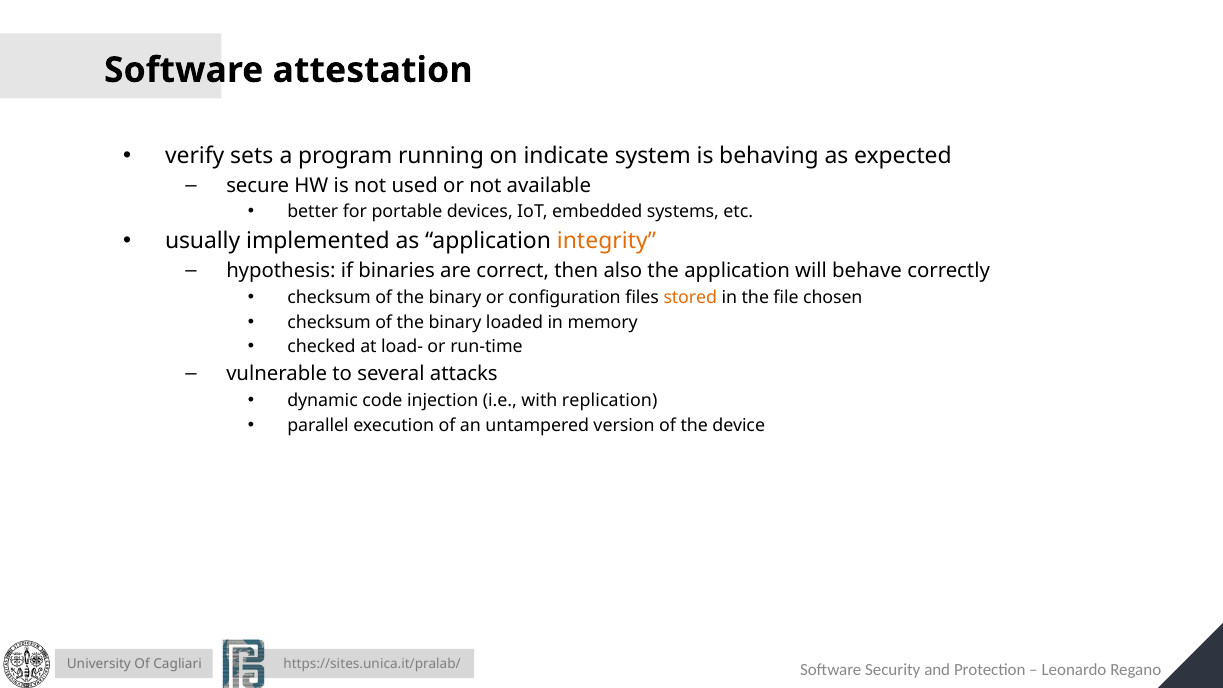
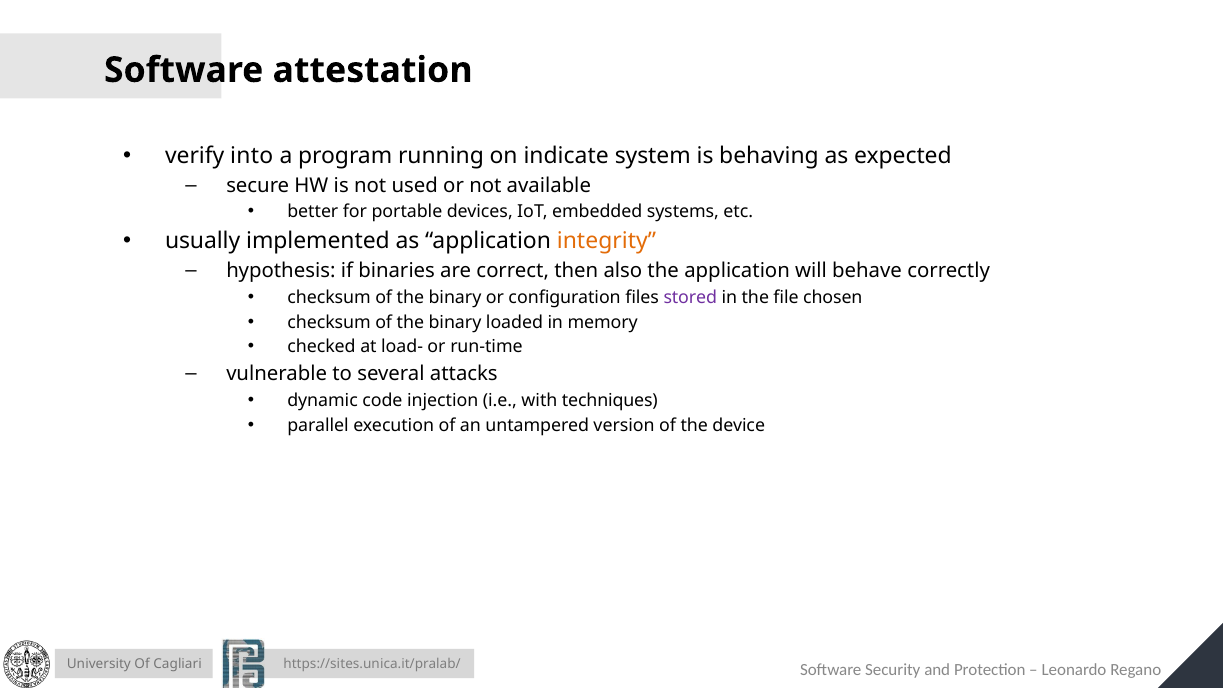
sets: sets -> into
stored colour: orange -> purple
replication: replication -> techniques
